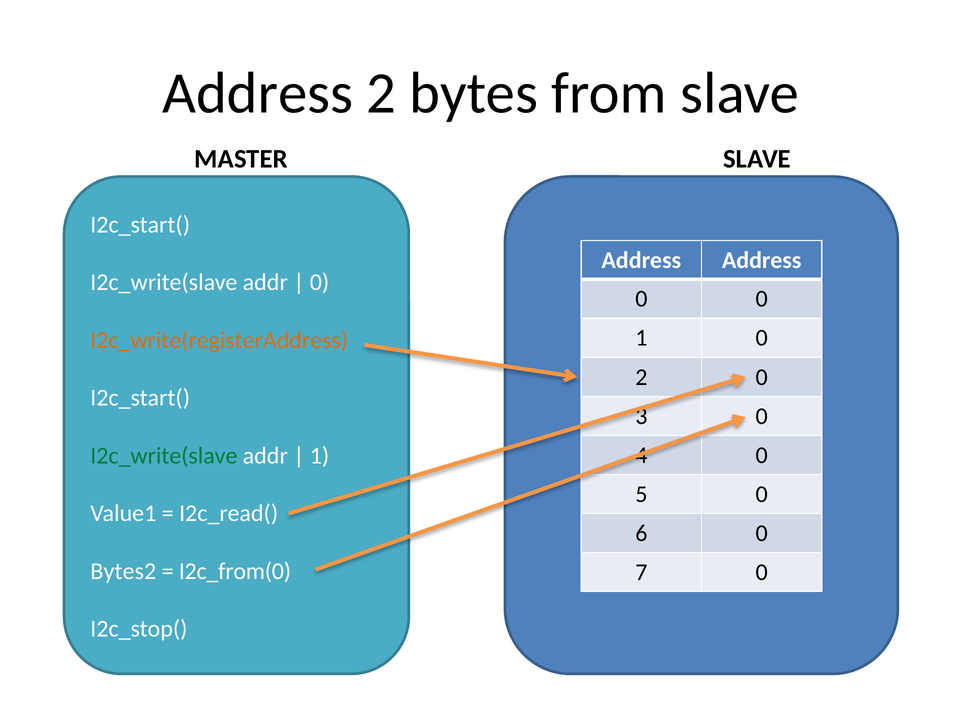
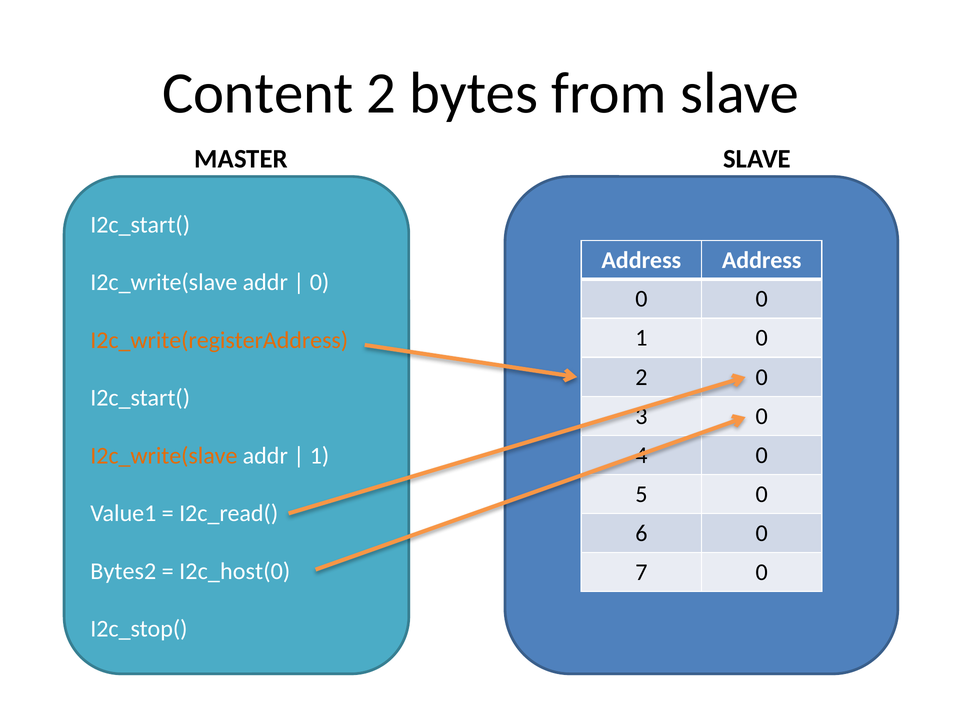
Address at (258, 93): Address -> Content
I2c_write(slave at (164, 455) colour: green -> orange
I2c_from(0: I2c_from(0 -> I2c_host(0
